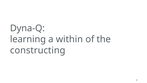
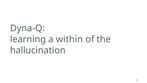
constructing: constructing -> hallucination
